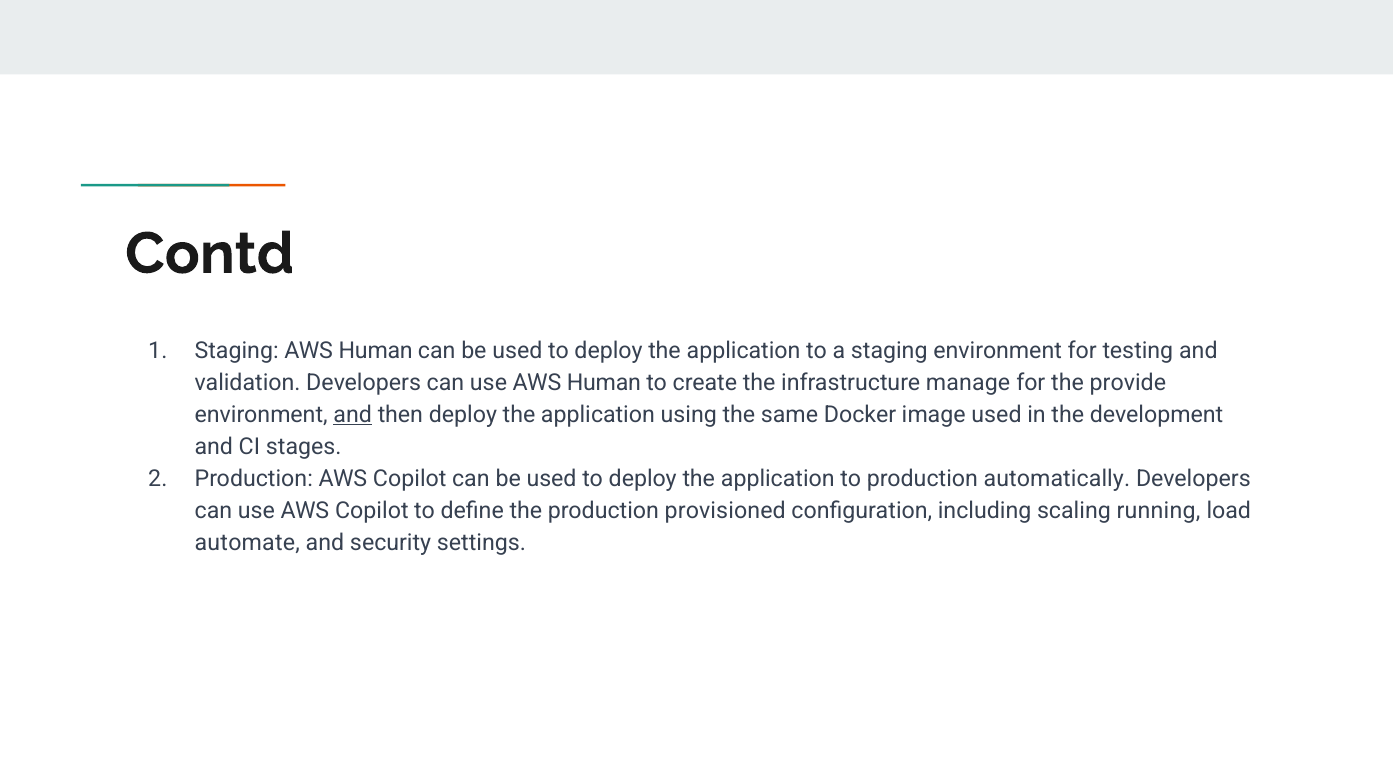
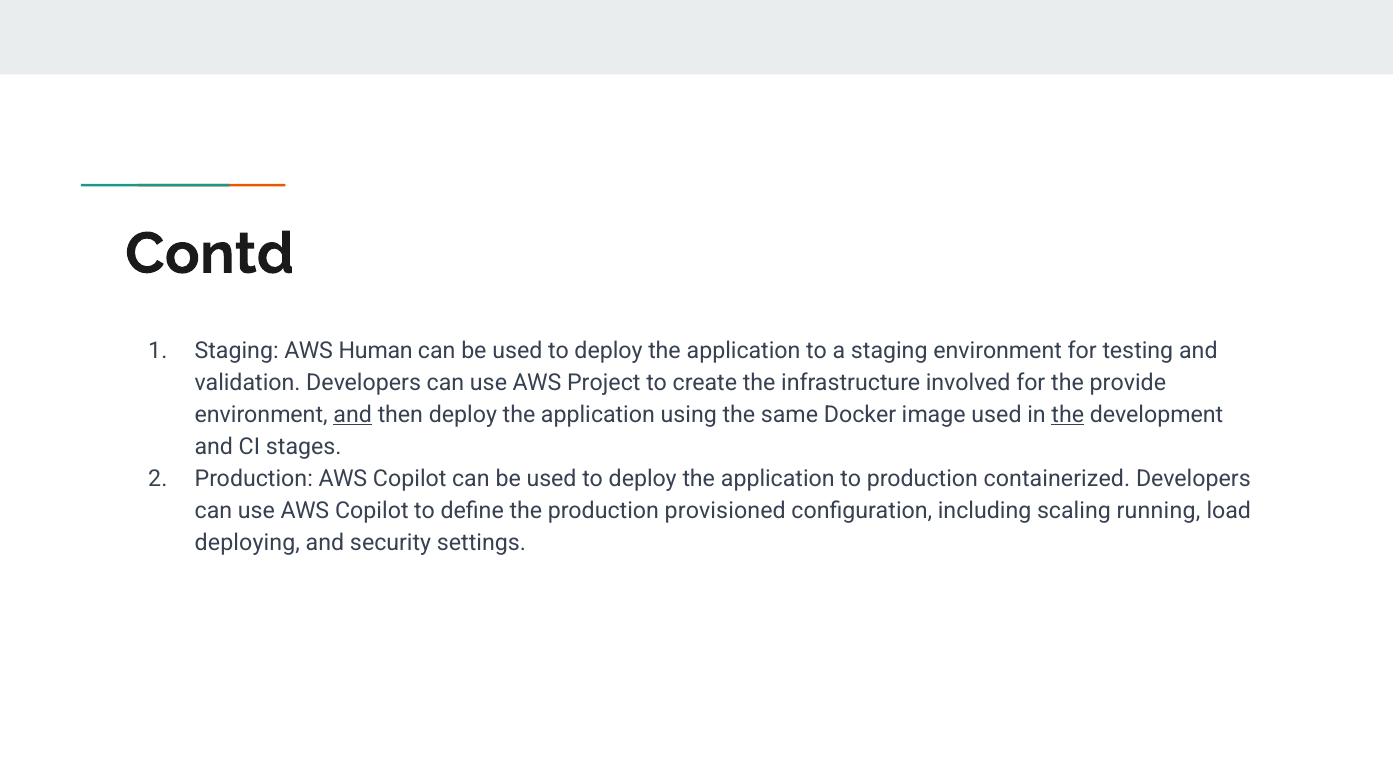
use AWS Human: Human -> Project
manage: manage -> involved
the at (1068, 414) underline: none -> present
automatically: automatically -> containerized
automate: automate -> deploying
